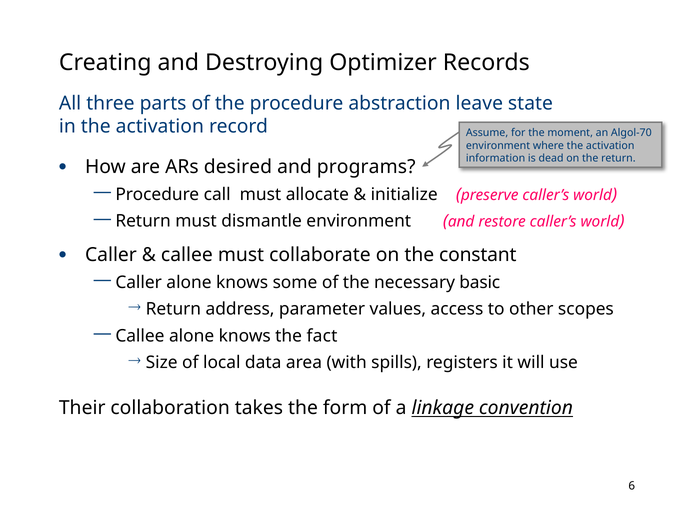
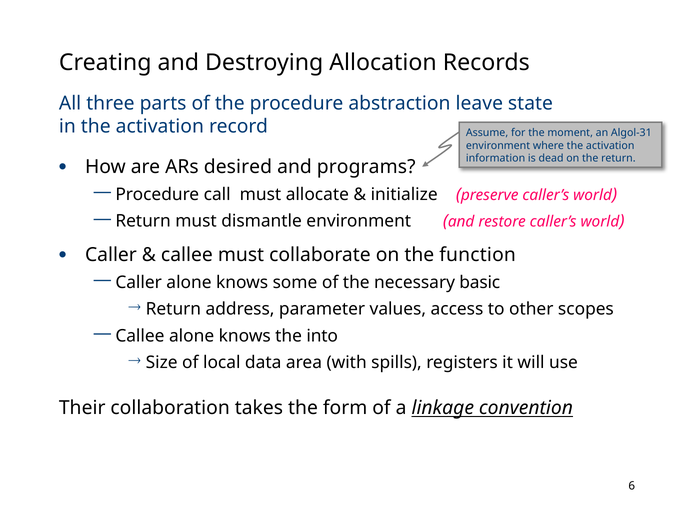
Optimizer: Optimizer -> Allocation
Algol-70: Algol-70 -> Algol-31
constant: constant -> function
fact: fact -> into
